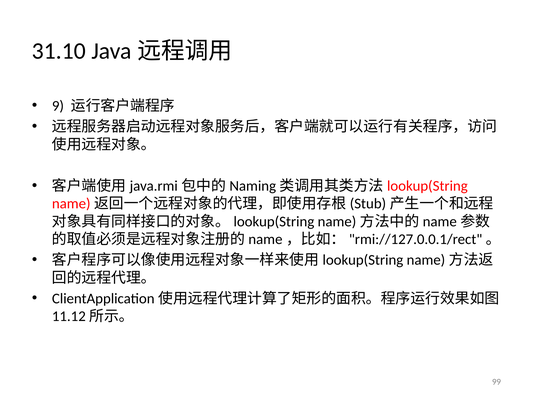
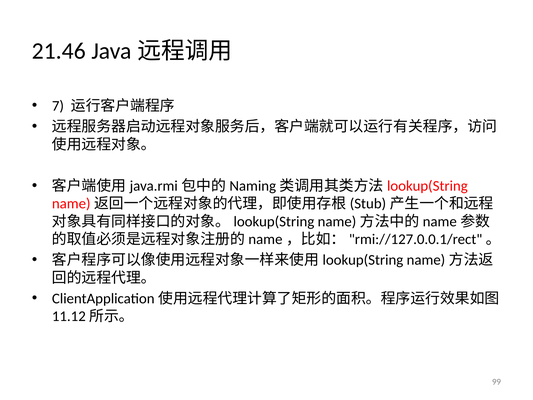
31.10: 31.10 -> 21.46
9: 9 -> 7
